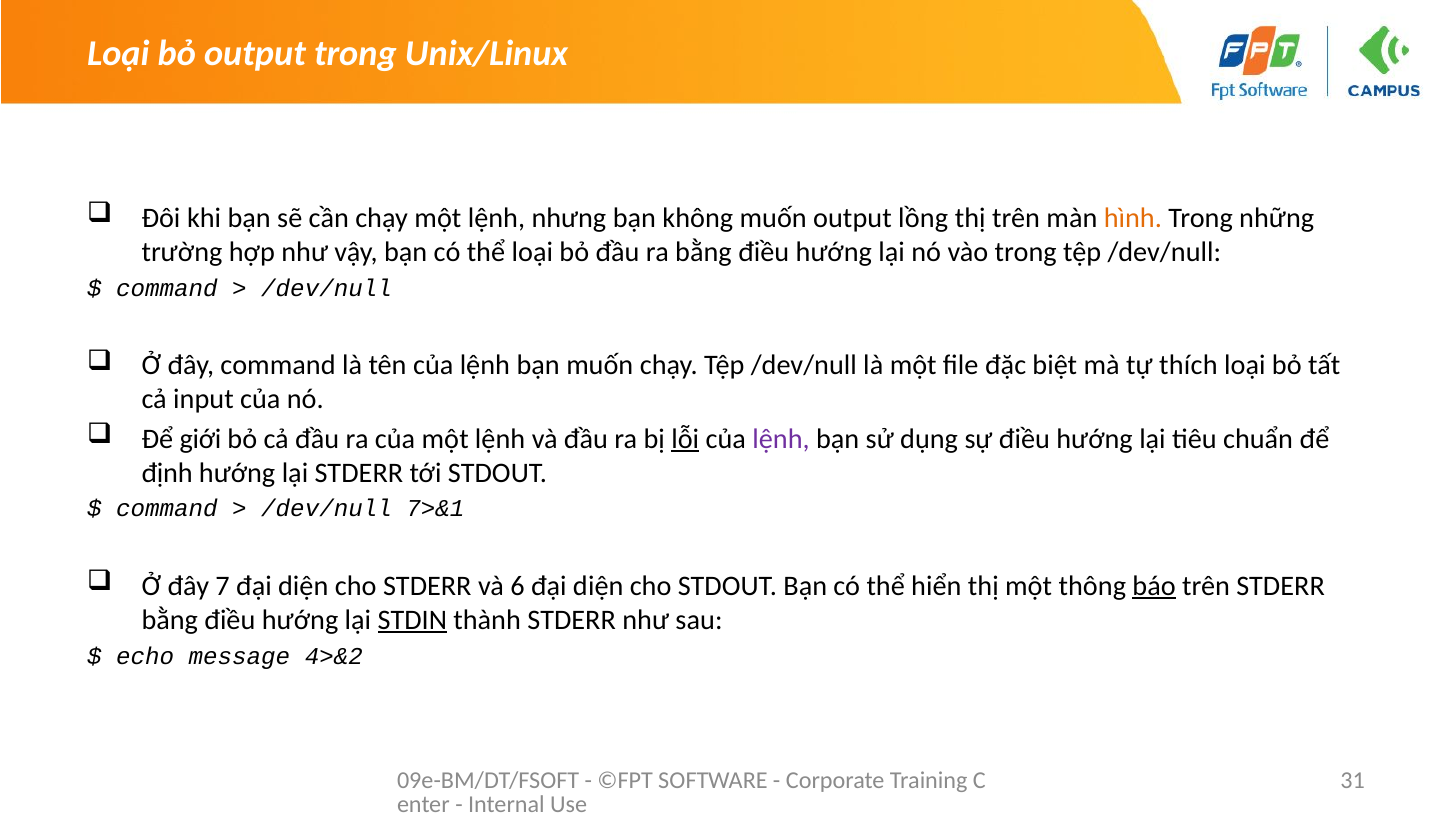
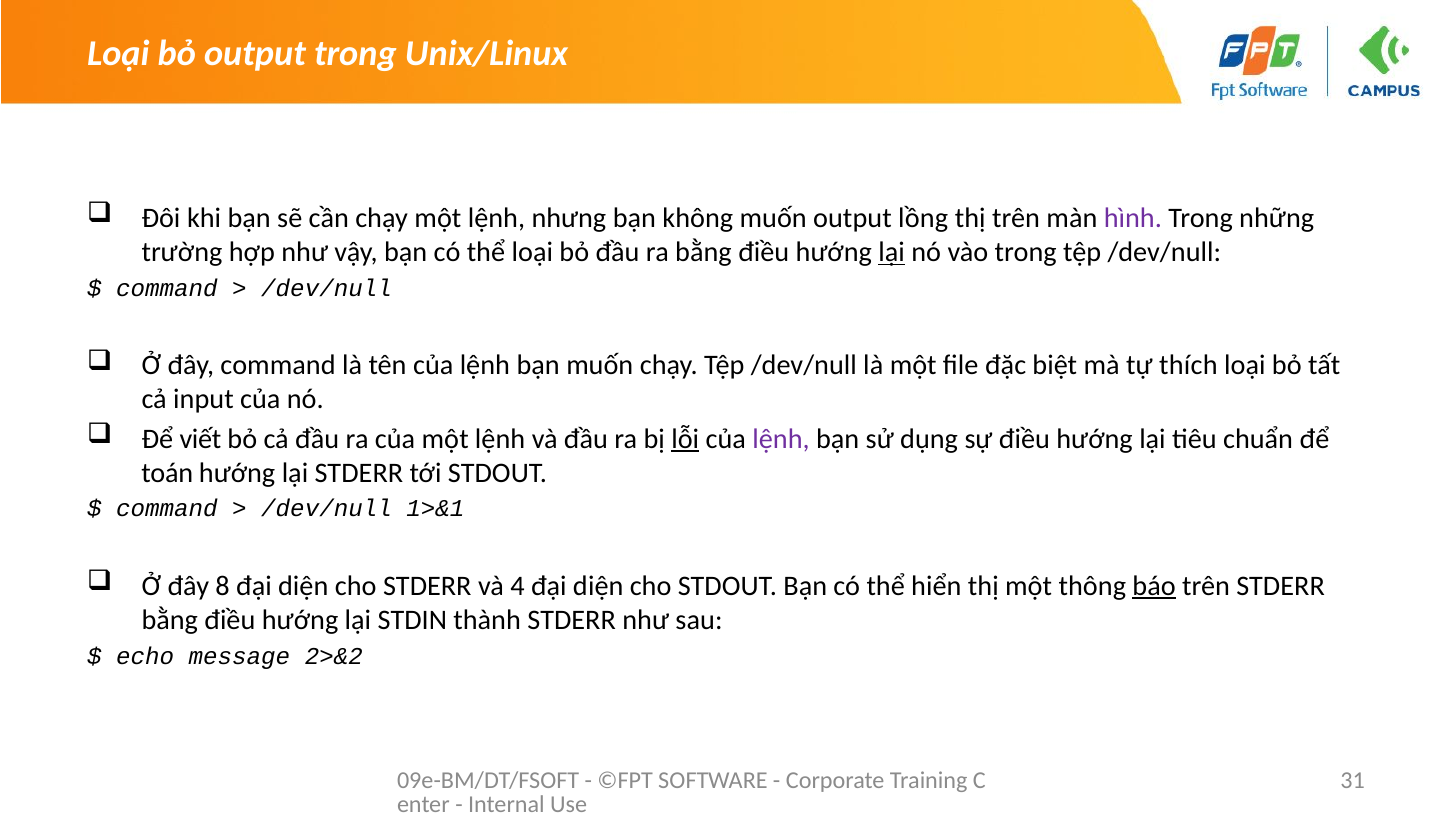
hình colour: orange -> purple
lại at (892, 252) underline: none -> present
giới: giới -> viết
định: định -> toán
7>&1: 7>&1 -> 1>&1
7: 7 -> 8
6: 6 -> 4
STDIN underline: present -> none
4>&2: 4>&2 -> 2>&2
